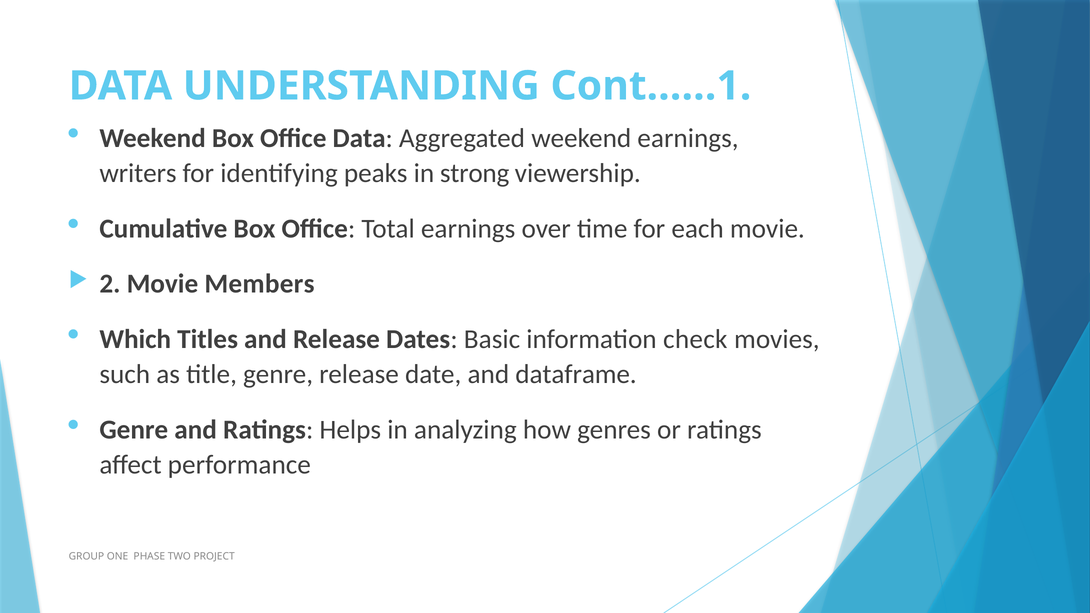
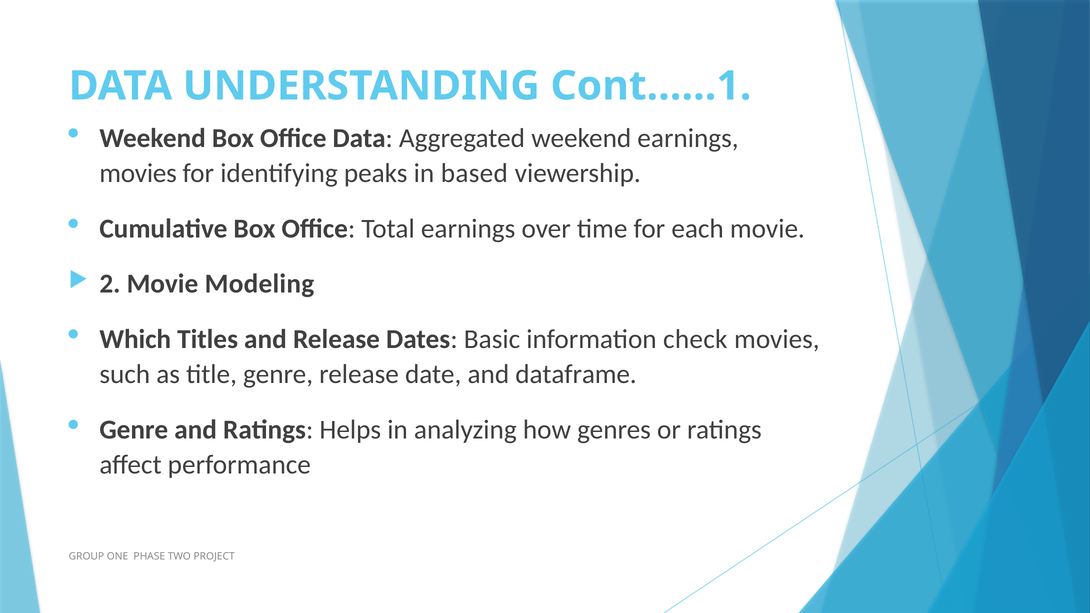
writers at (138, 173): writers -> movies
strong: strong -> based
Members: Members -> Modeling
